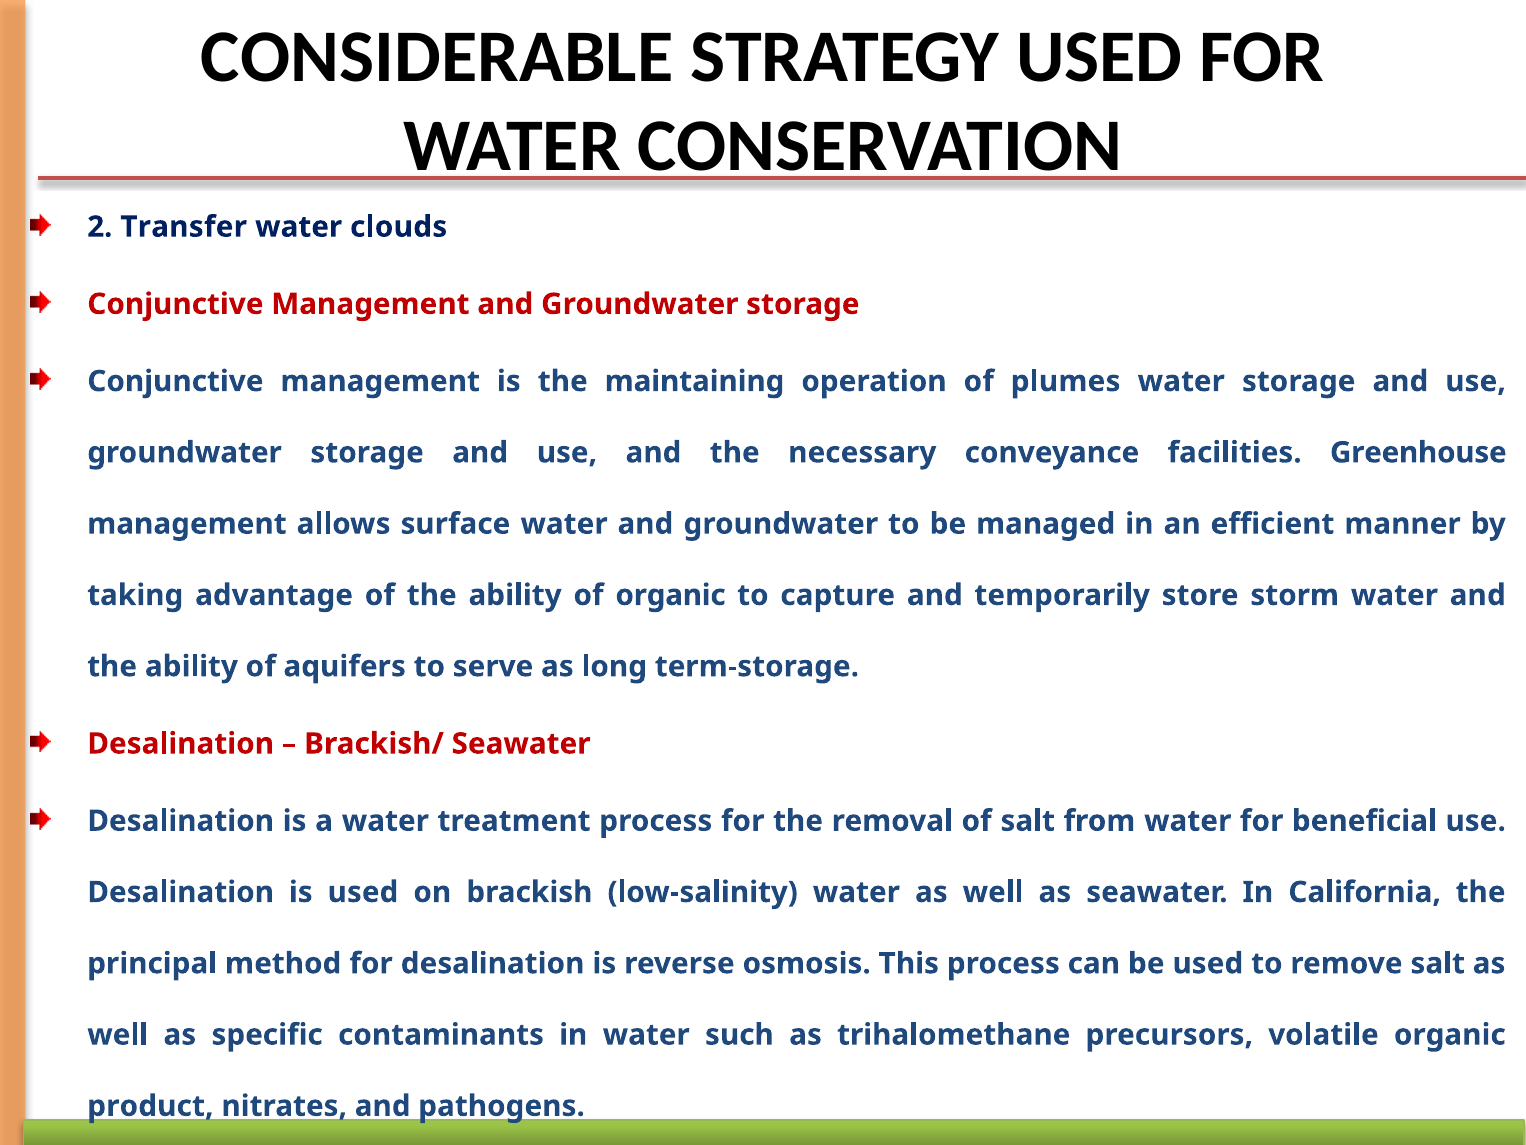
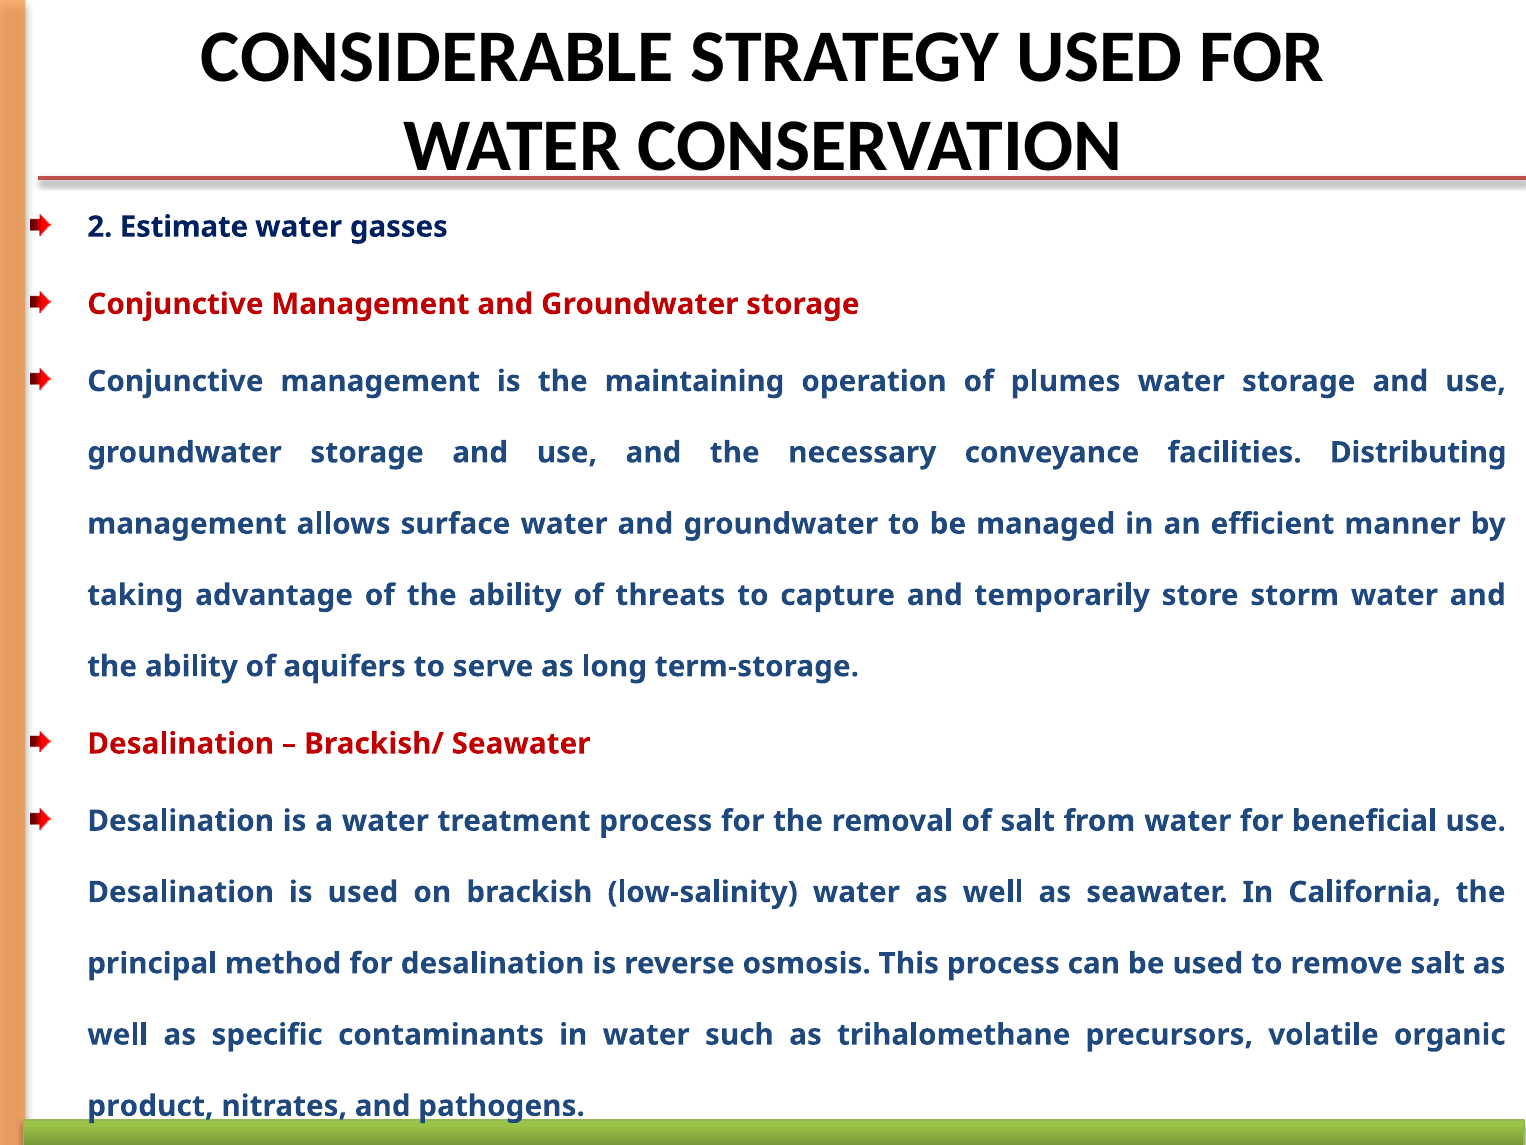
Transfer: Transfer -> Estimate
clouds: clouds -> gasses
Greenhouse: Greenhouse -> Distributing
of organic: organic -> threats
